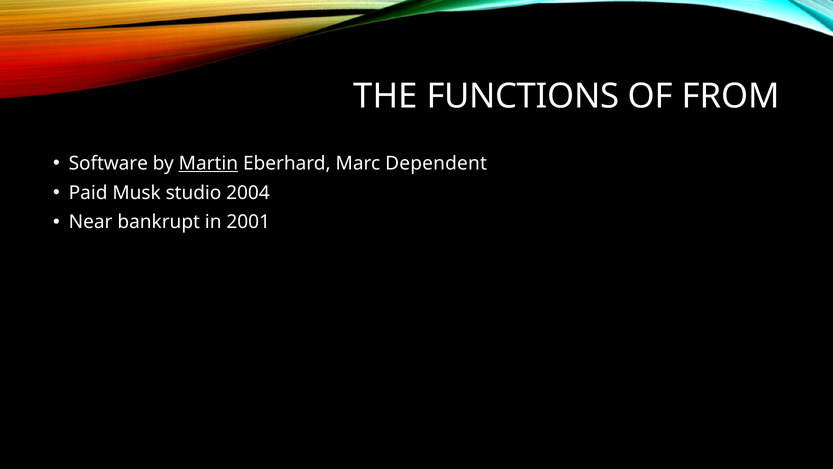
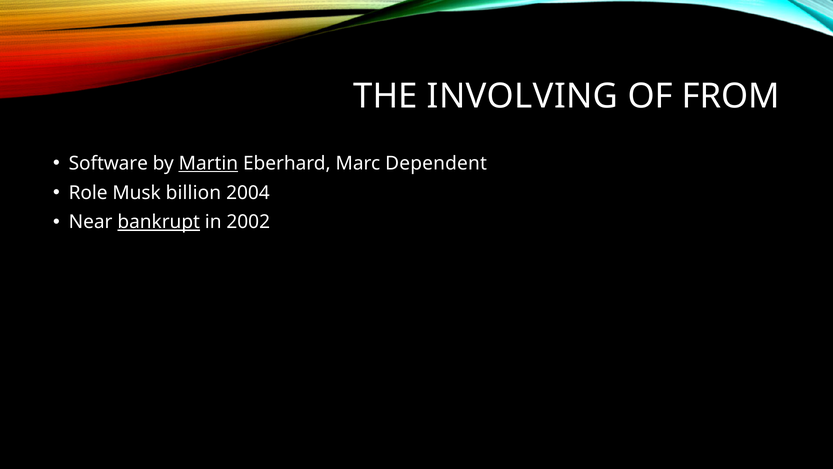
FUNCTIONS: FUNCTIONS -> INVOLVING
Paid: Paid -> Role
studio: studio -> billion
bankrupt underline: none -> present
2001: 2001 -> 2002
